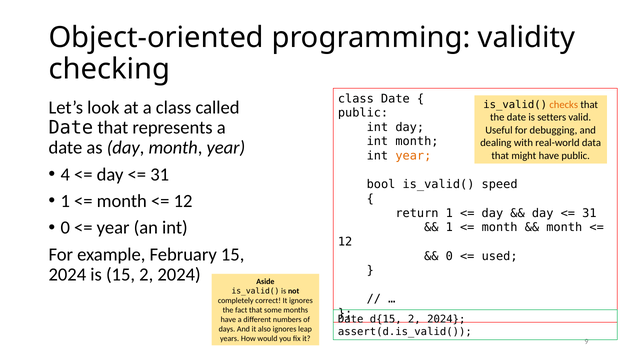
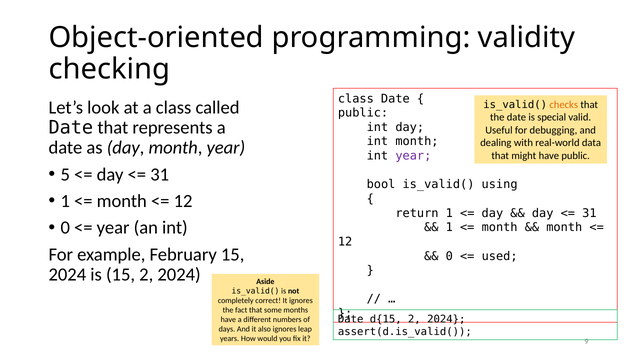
setters: setters -> special
year at (413, 156) colour: orange -> purple
4: 4 -> 5
speed: speed -> using
